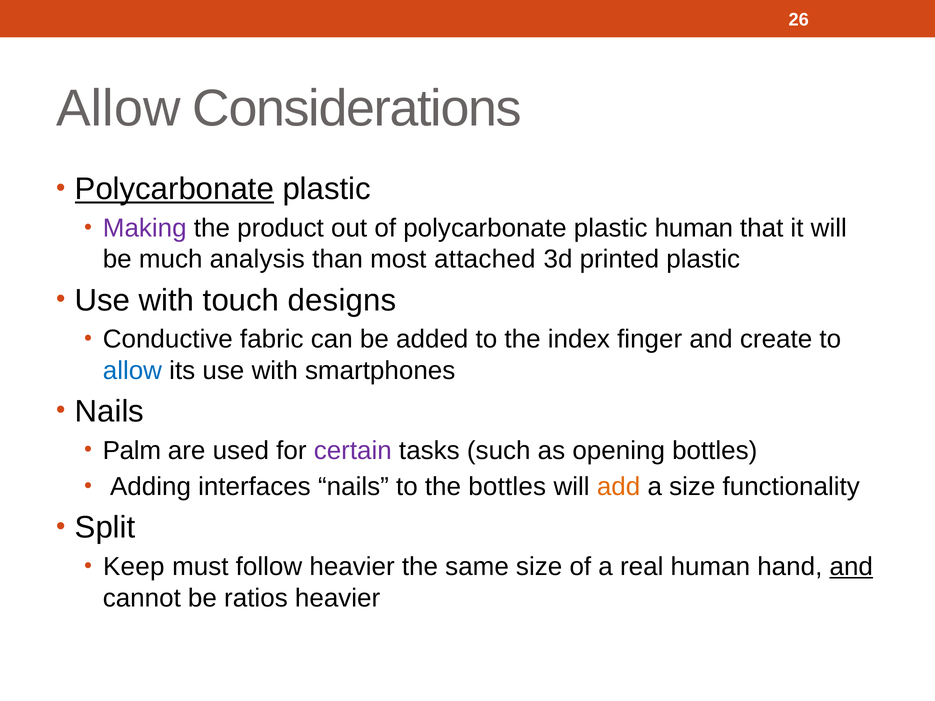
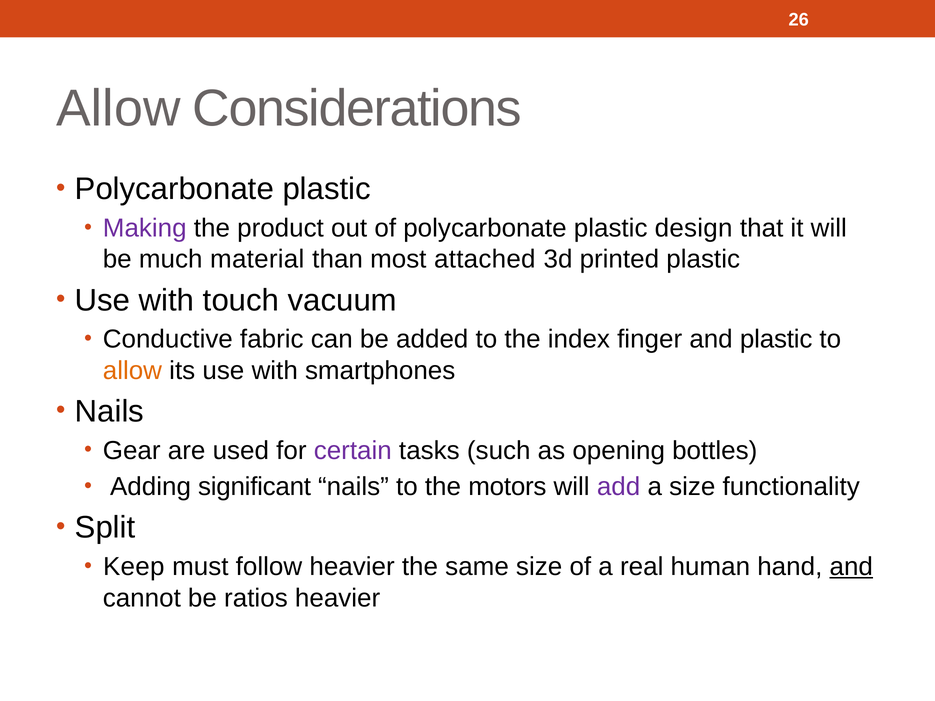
Polycarbonate at (174, 189) underline: present -> none
plastic human: human -> design
analysis: analysis -> material
designs: designs -> vacuum
and create: create -> plastic
allow at (132, 371) colour: blue -> orange
Palm: Palm -> Gear
interfaces: interfaces -> significant
the bottles: bottles -> motors
add colour: orange -> purple
